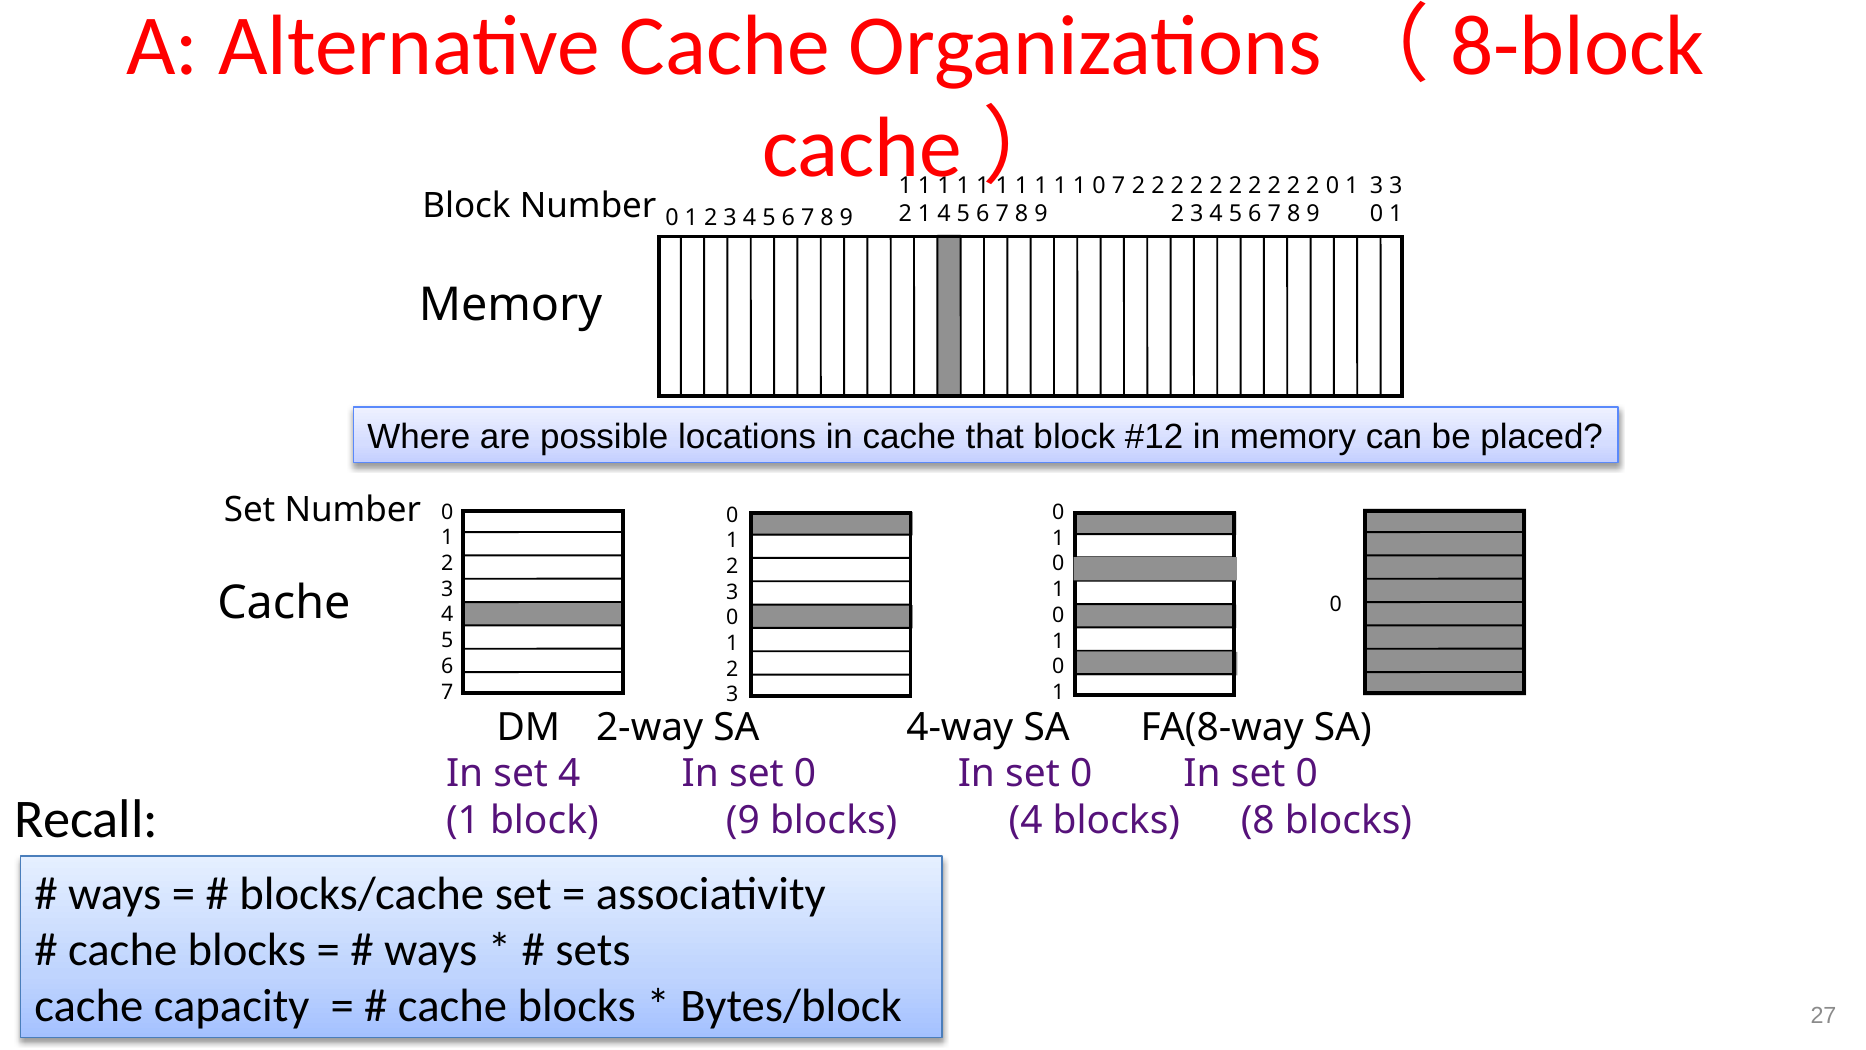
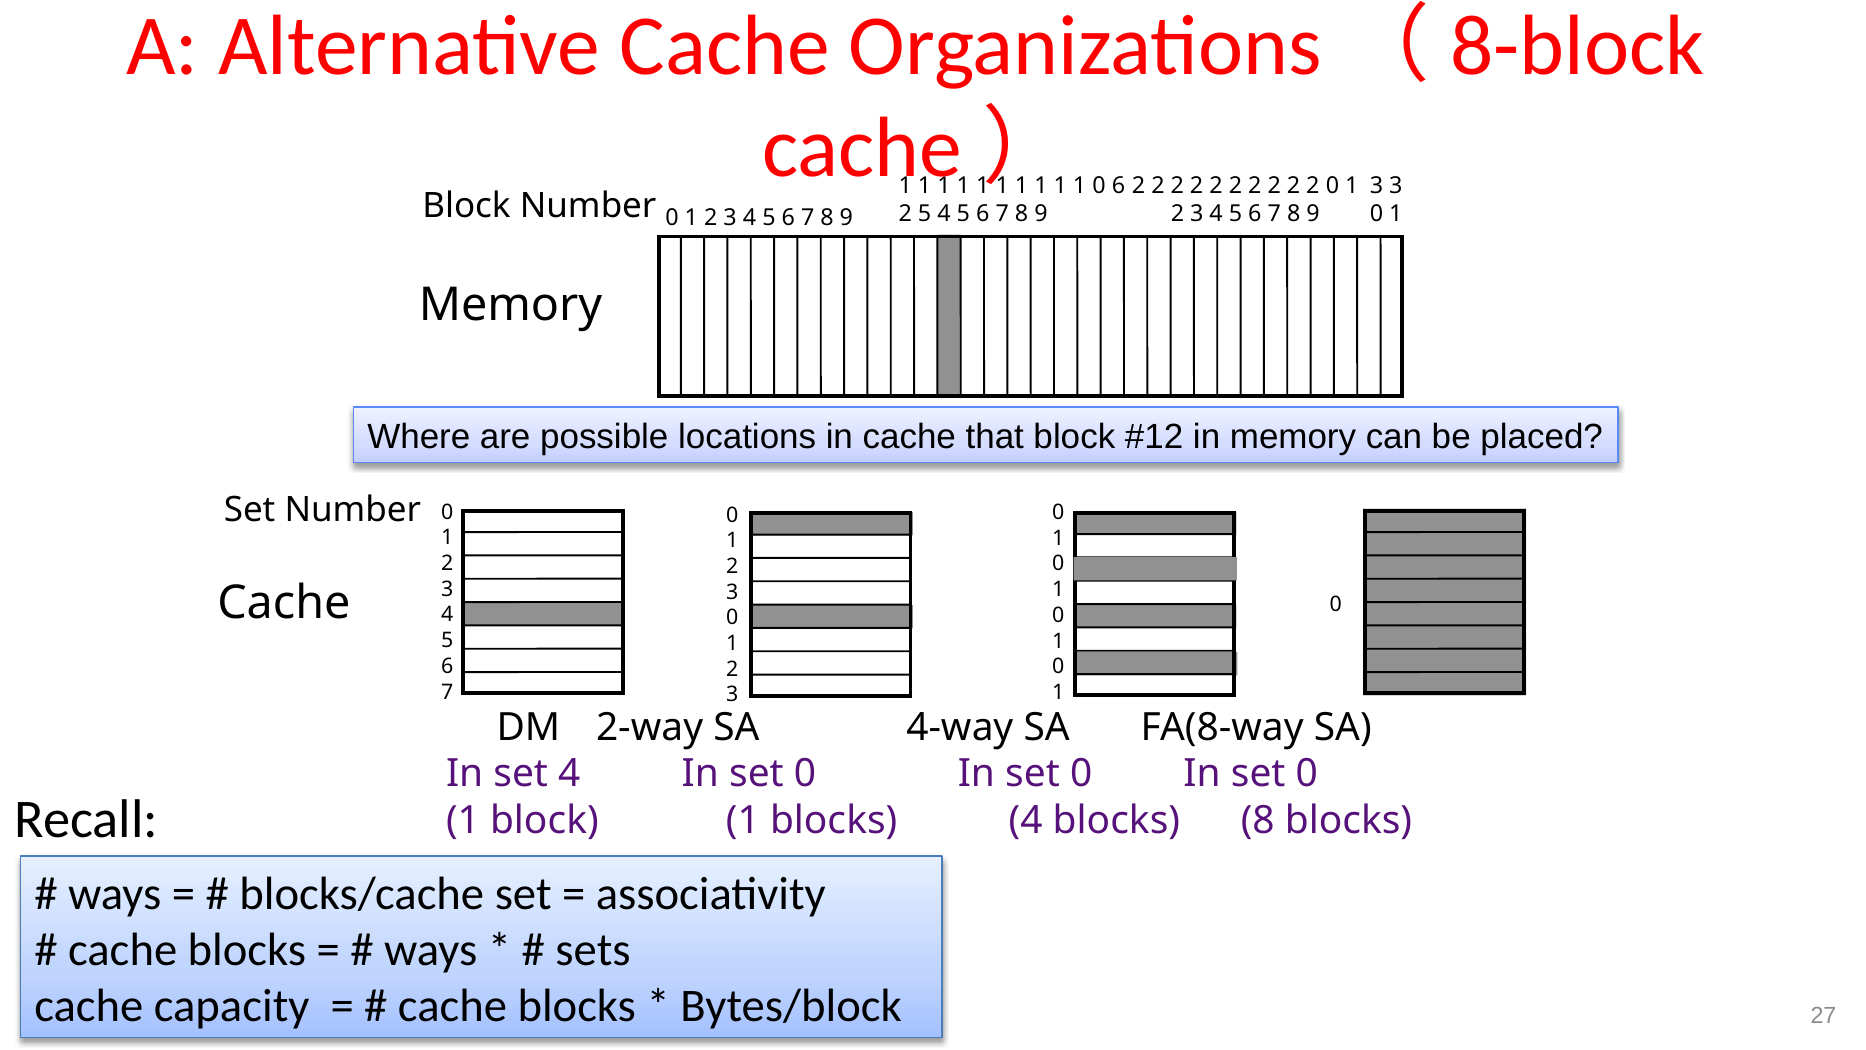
0 7: 7 -> 6
2 1: 1 -> 5
block 9: 9 -> 1
